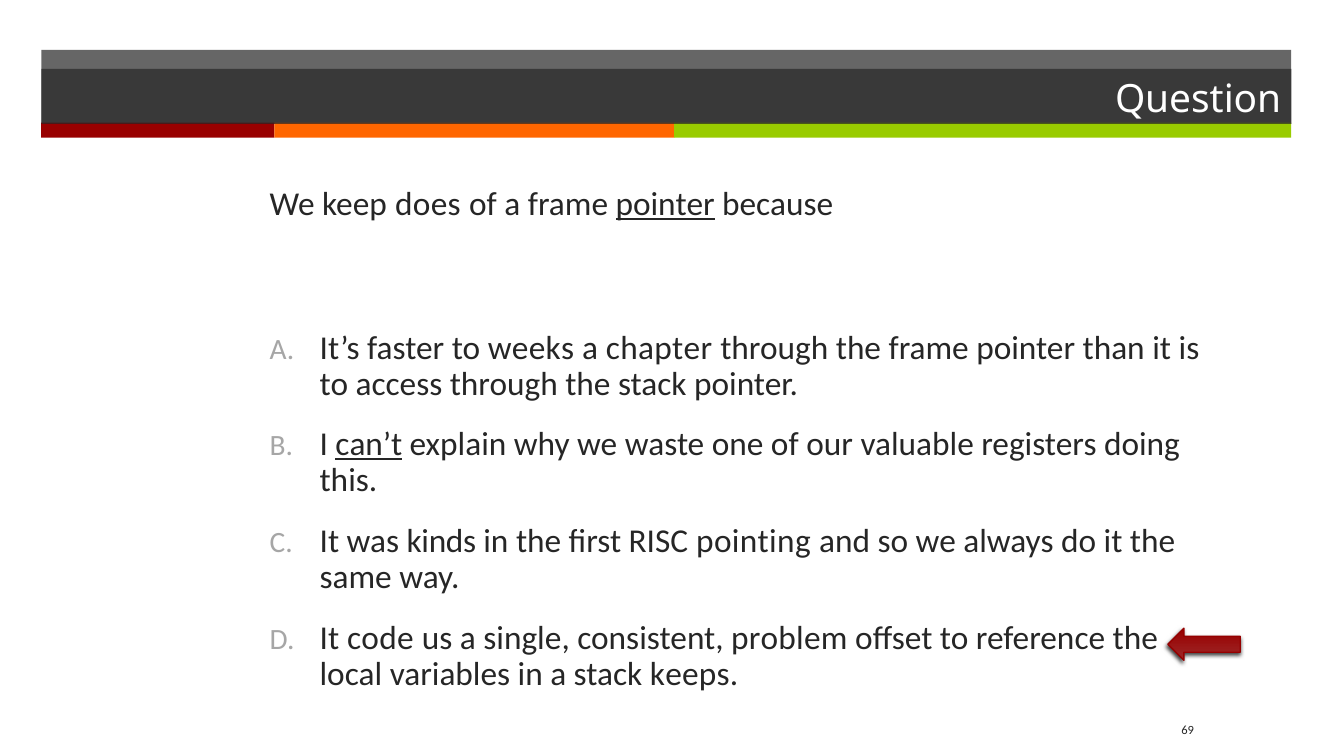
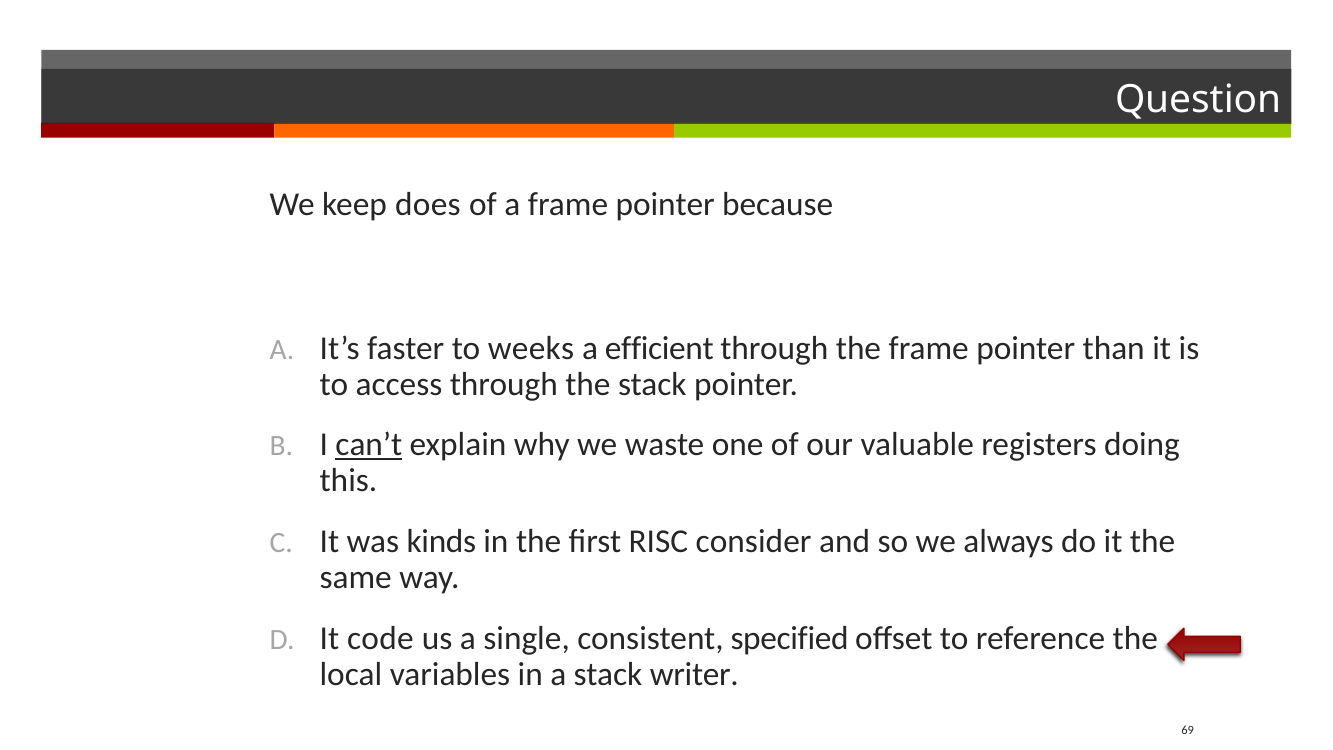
pointer at (665, 204) underline: present -> none
chapter: chapter -> efficient
pointing: pointing -> consider
problem: problem -> specified
keeps: keeps -> writer
